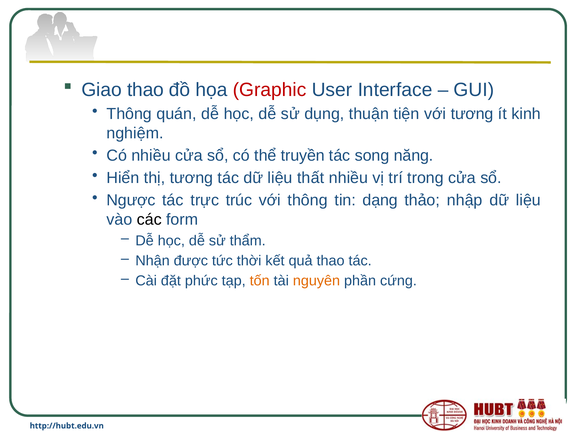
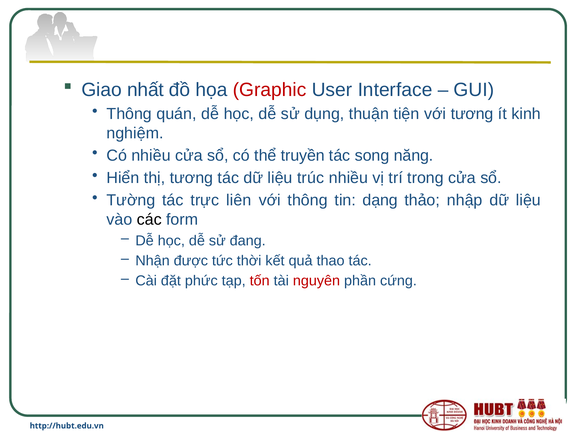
Giao thao: thao -> nhất
thất: thất -> trúc
Ngược: Ngược -> Tường
trúc: trúc -> liên
thẩm: thẩm -> đang
tốn colour: orange -> red
nguyên colour: orange -> red
